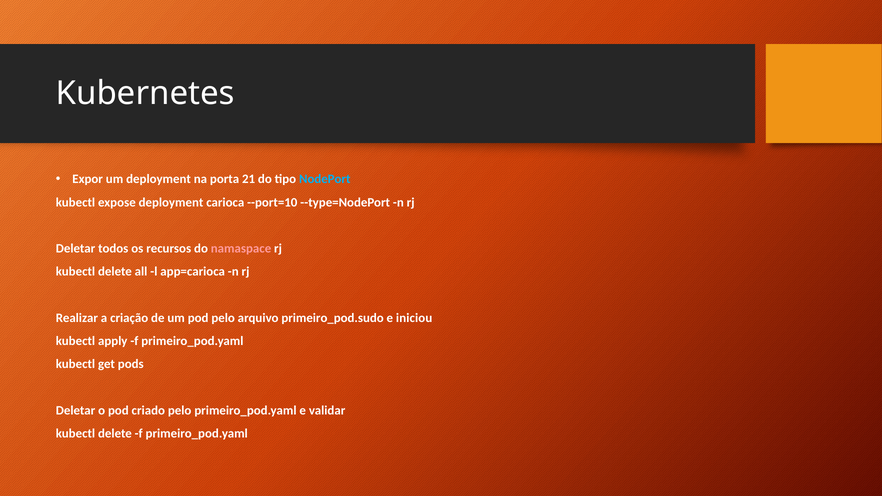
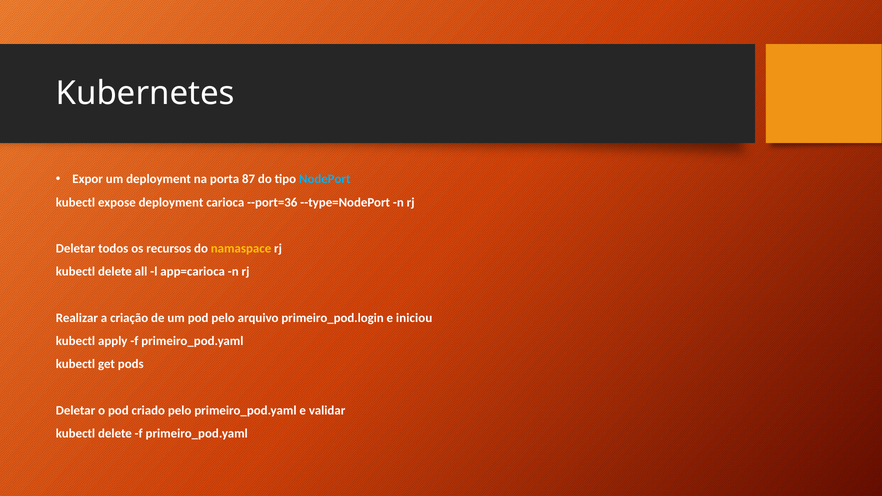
21: 21 -> 87
--port=10: --port=10 -> --port=36
namaspace colour: pink -> yellow
primeiro_pod.sudo: primeiro_pod.sudo -> primeiro_pod.login
